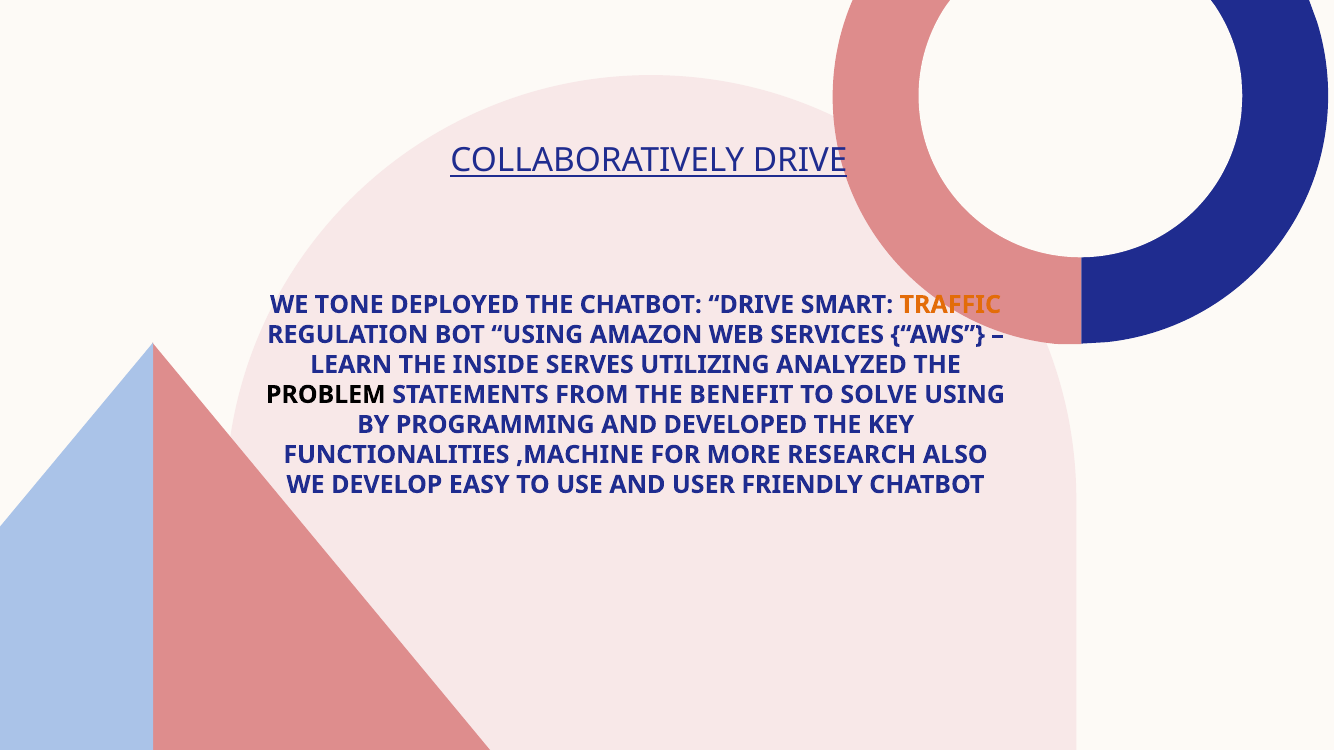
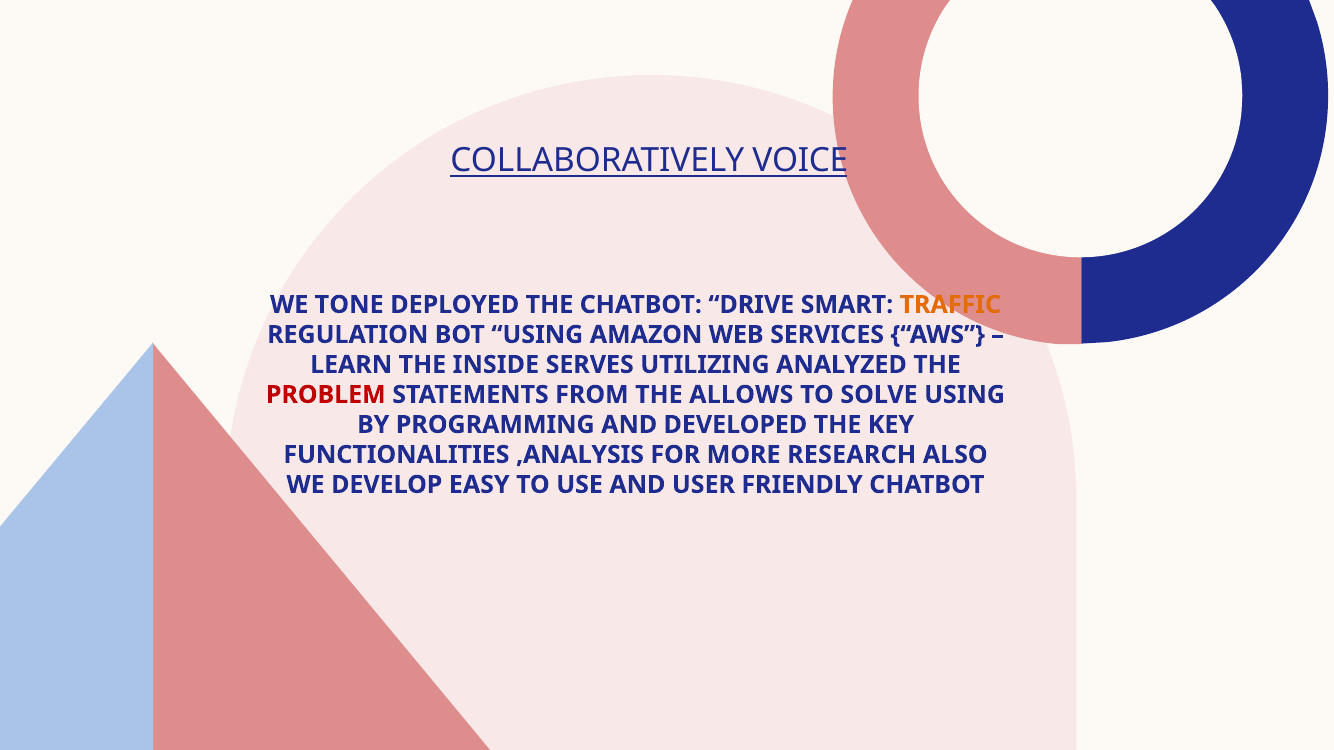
COLLABORATIVELY DRIVE: DRIVE -> VOICE
PROBLEM colour: black -> red
BENEFIT: BENEFIT -> ALLOWS
,MACHINE: ,MACHINE -> ,ANALYSIS
